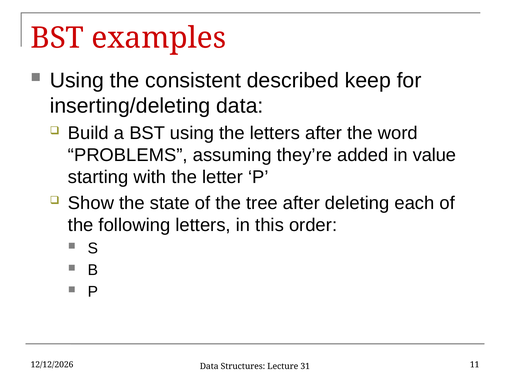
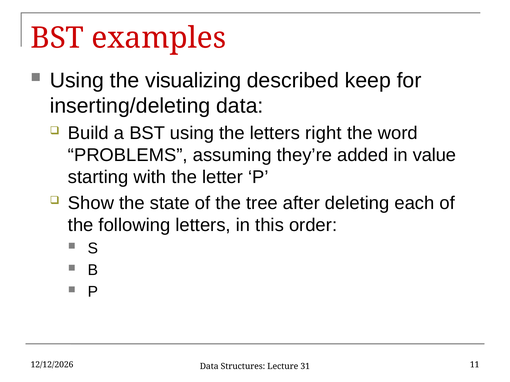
consistent: consistent -> visualizing
letters after: after -> right
